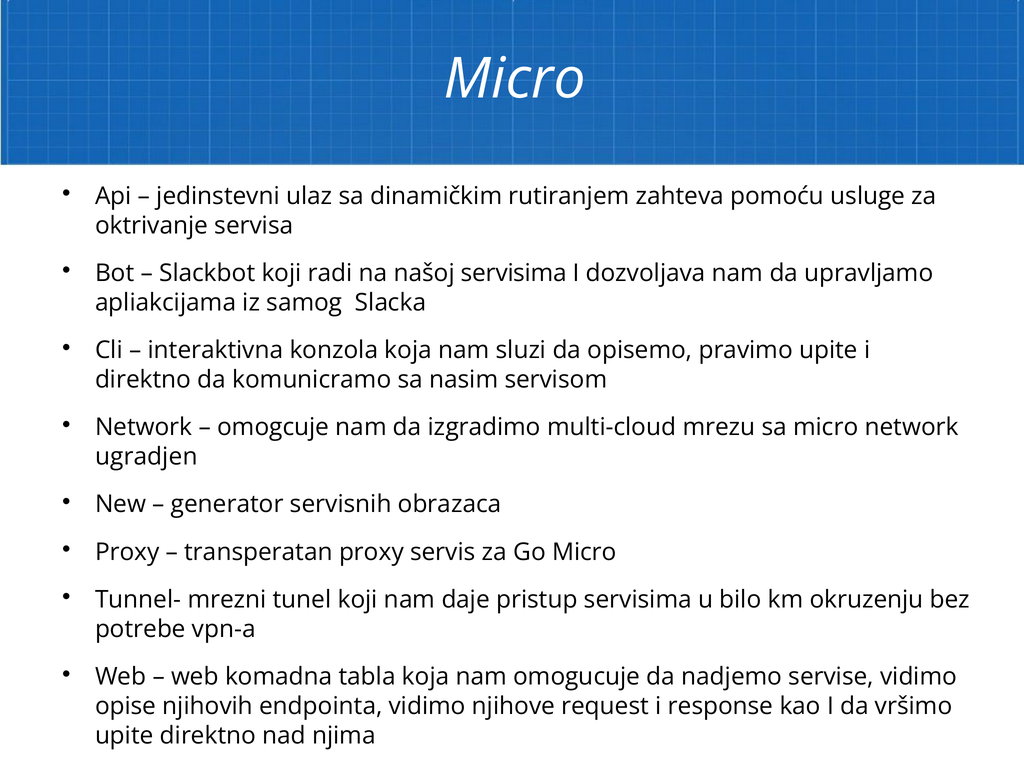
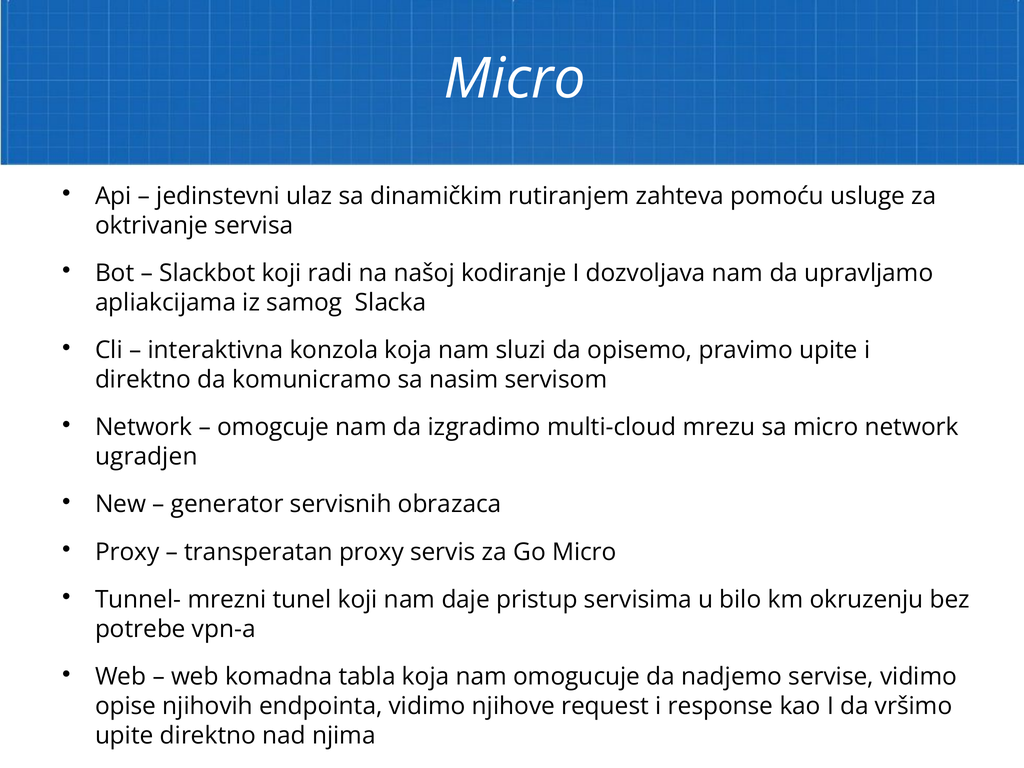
našoj servisima: servisima -> kodiranje
